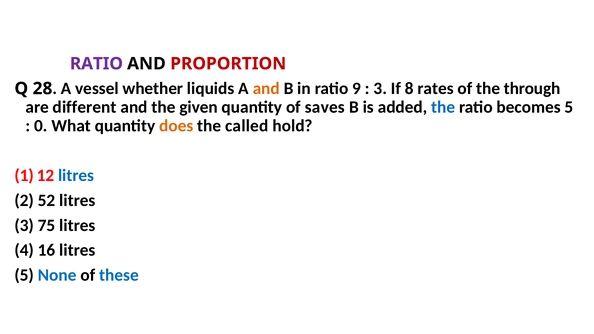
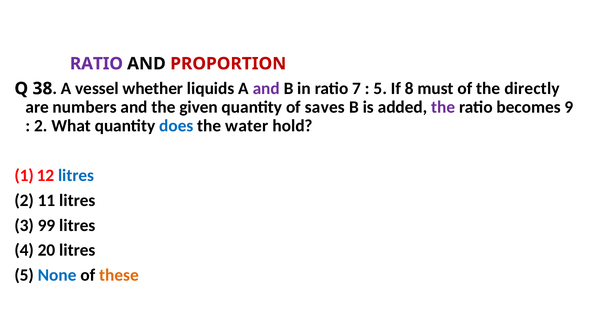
28: 28 -> 38
and at (266, 89) colour: orange -> purple
9: 9 -> 7
3 at (380, 89): 3 -> 5
rates: rates -> must
through: through -> directly
different: different -> numbers
the at (443, 107) colour: blue -> purple
becomes 5: 5 -> 9
0 at (41, 126): 0 -> 2
does colour: orange -> blue
called: called -> water
52: 52 -> 11
75: 75 -> 99
16: 16 -> 20
these colour: blue -> orange
